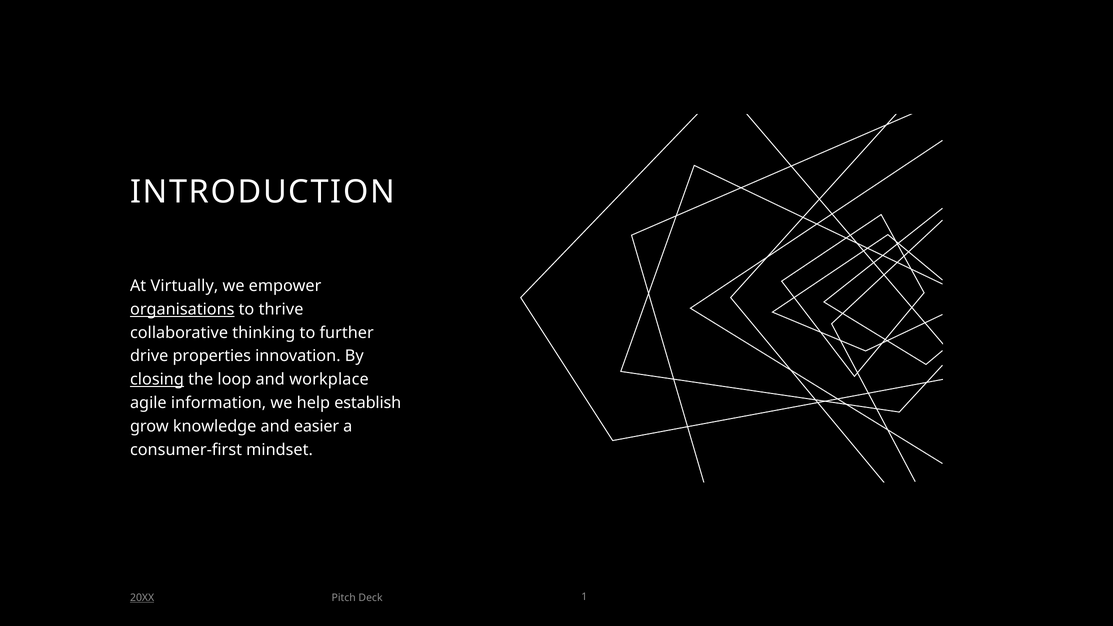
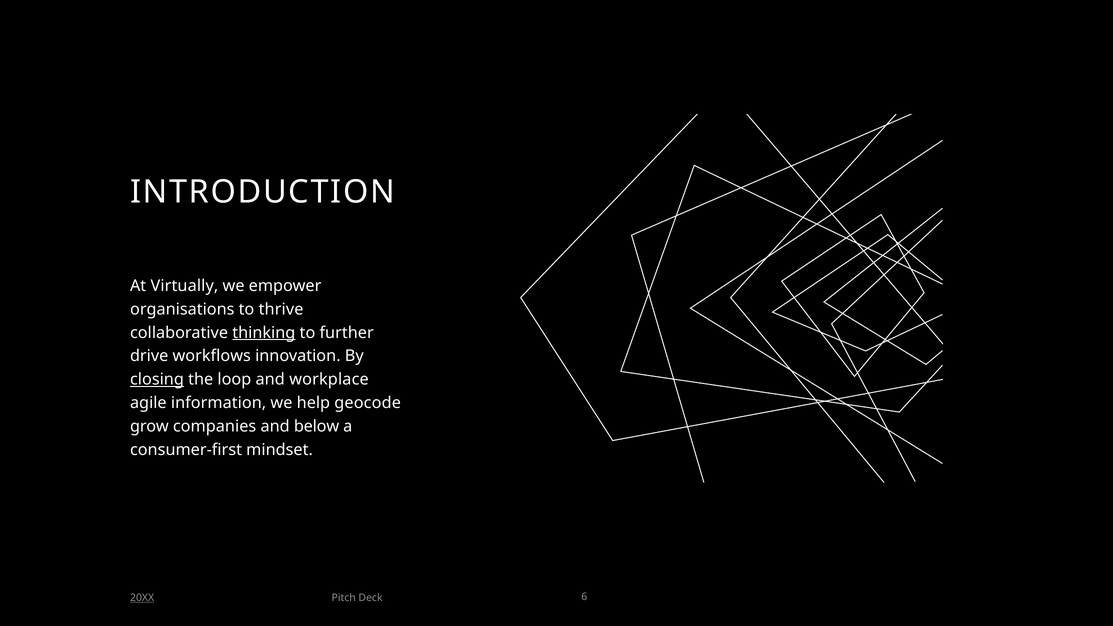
organisations underline: present -> none
thinking underline: none -> present
properties: properties -> workflows
establish: establish -> geocode
knowledge: knowledge -> companies
easier: easier -> below
1: 1 -> 6
